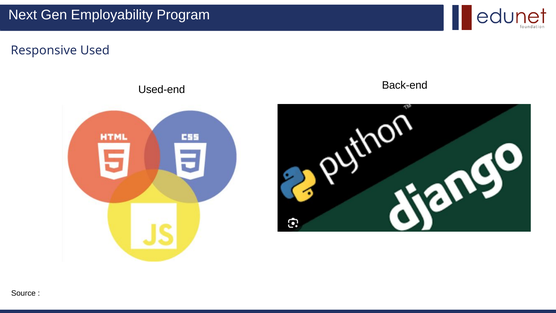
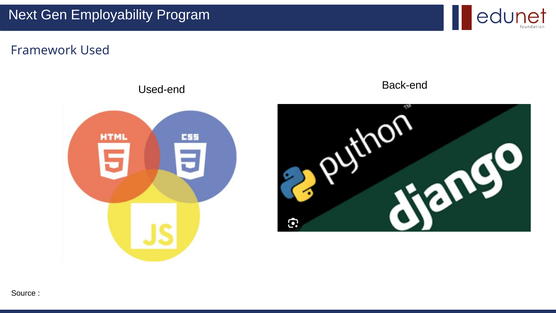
Responsive: Responsive -> Framework
